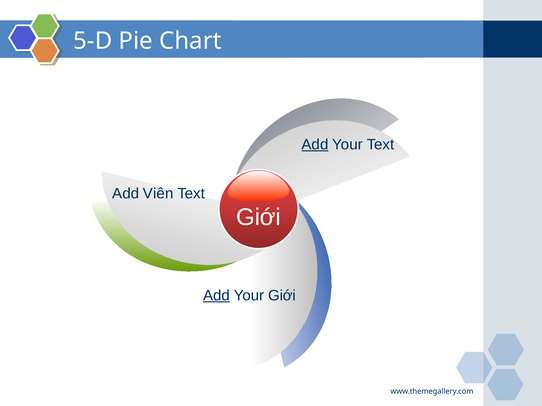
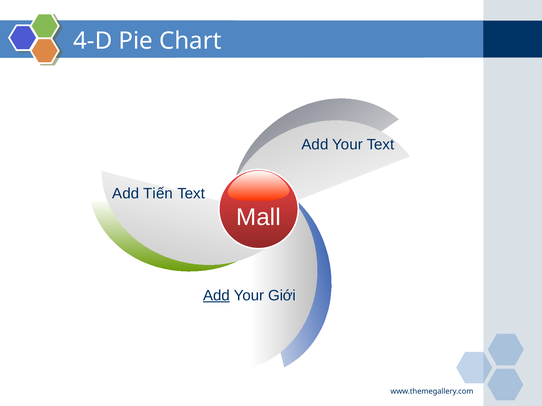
5-D: 5-D -> 4-D
Add at (315, 145) underline: present -> none
Viên: Viên -> Tiến
Giới at (259, 218): Giới -> Mall
